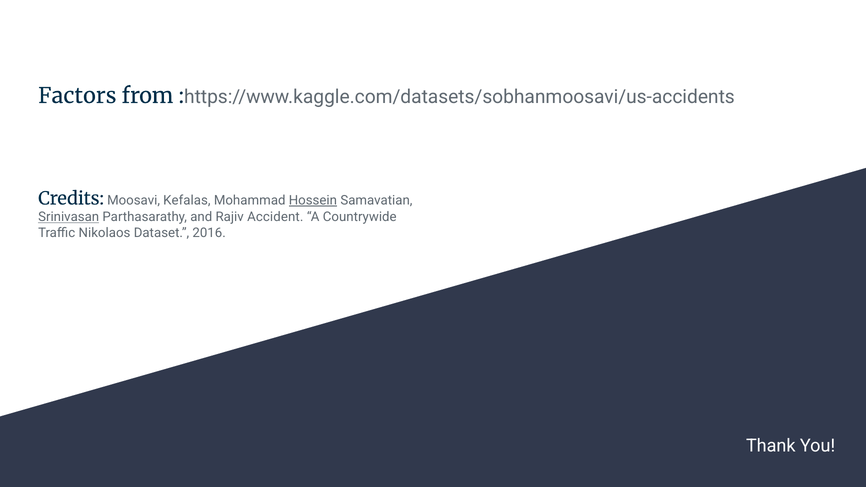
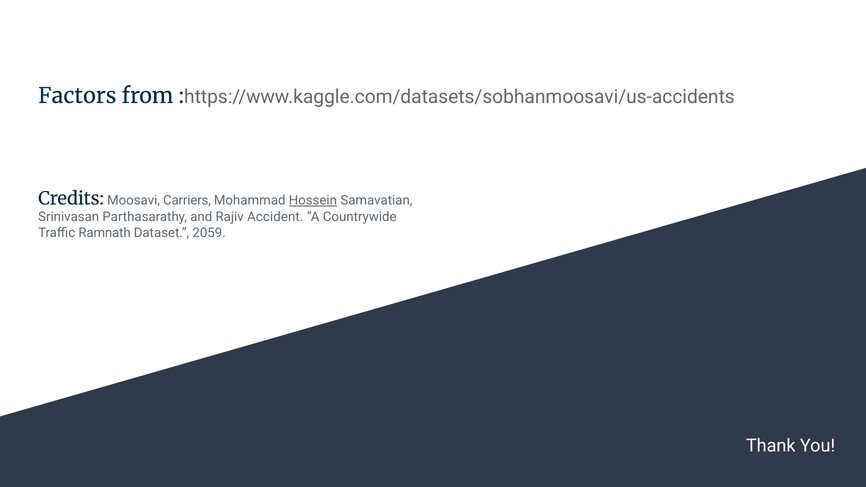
Kefalas: Kefalas -> Carriers
Srinivasan underline: present -> none
Nikolaos: Nikolaos -> Ramnath
2016: 2016 -> 2059
